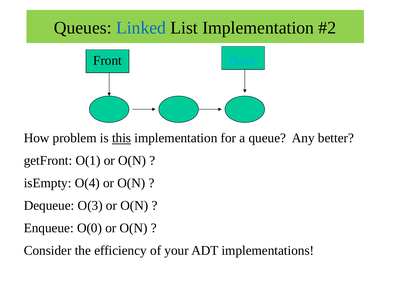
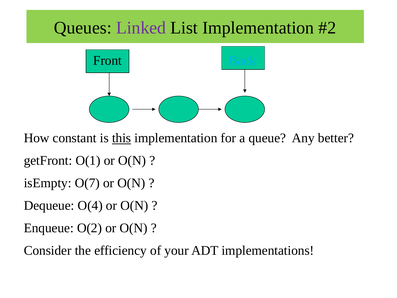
Linked colour: blue -> purple
problem: problem -> constant
O(4: O(4 -> O(7
O(3: O(3 -> O(4
O(0: O(0 -> O(2
